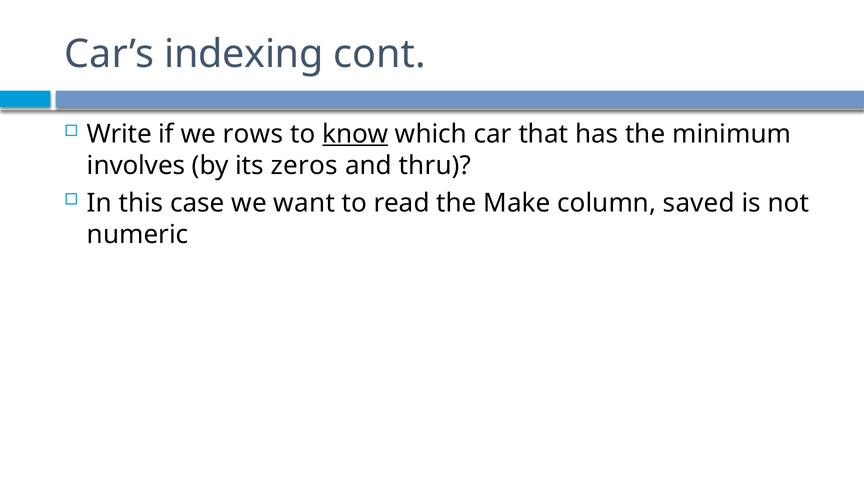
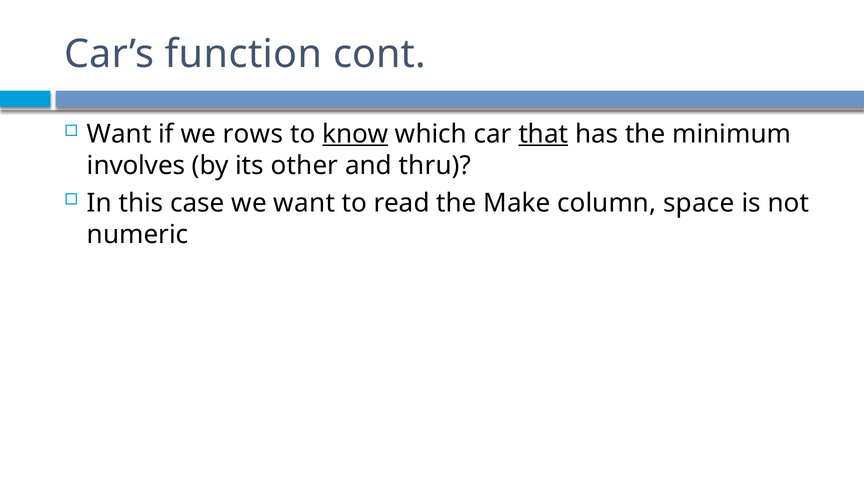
indexing: indexing -> function
Write at (119, 134): Write -> Want
that underline: none -> present
zeros: zeros -> other
saved: saved -> space
